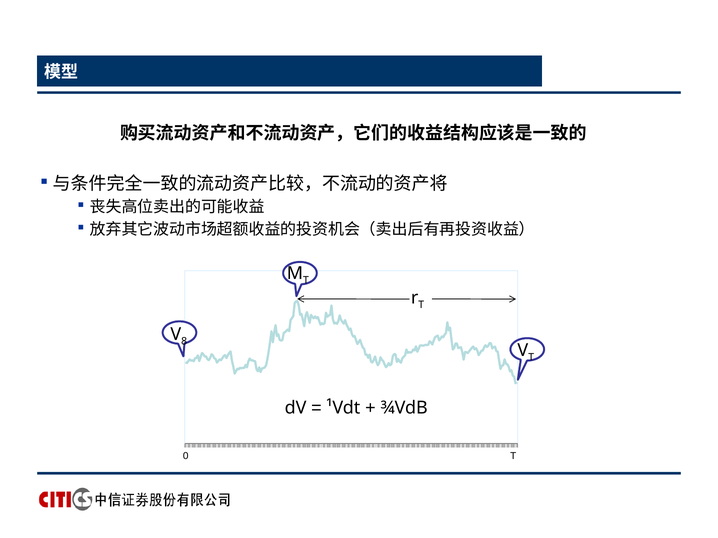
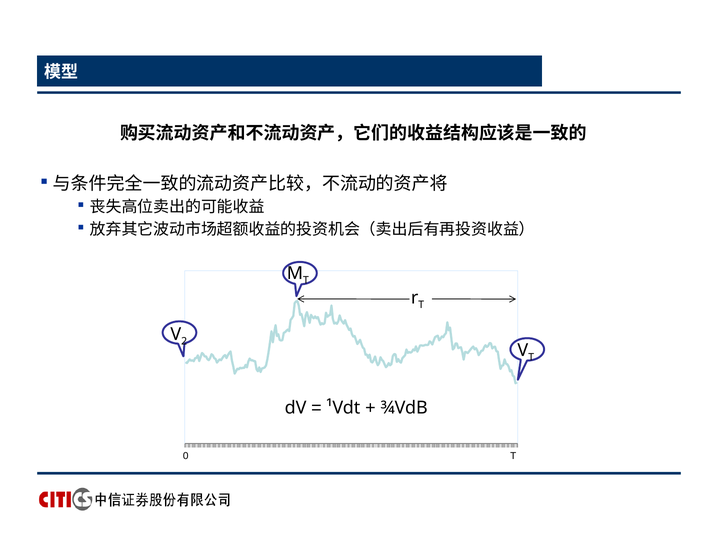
8: 8 -> 2
